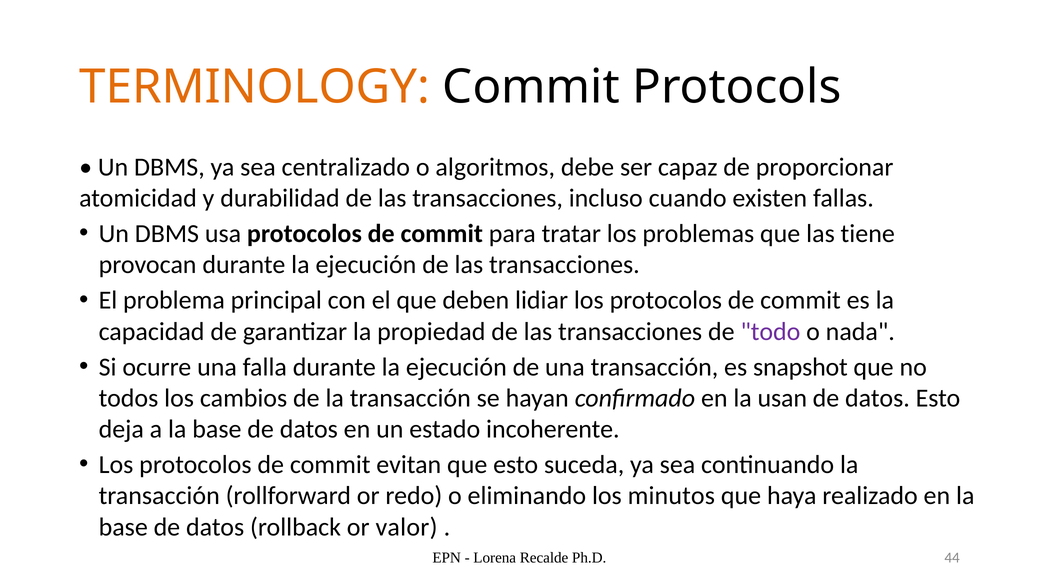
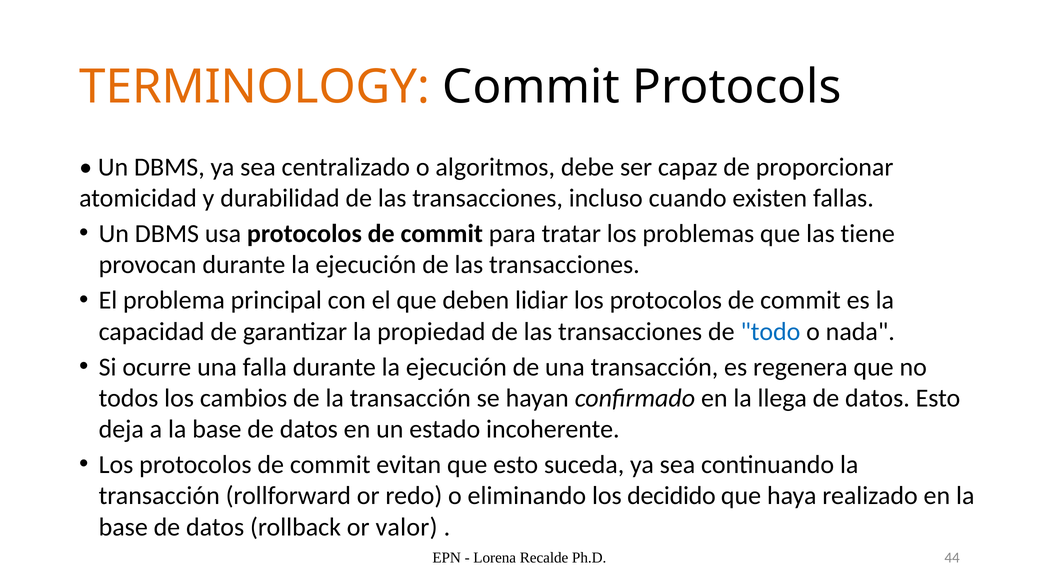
todo colour: purple -> blue
snapshot: snapshot -> regenera
usan: usan -> llega
minutos: minutos -> decidido
